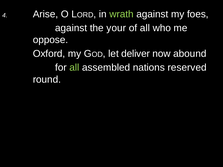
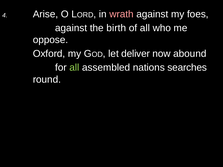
wrath colour: light green -> pink
your: your -> birth
reserved: reserved -> searches
